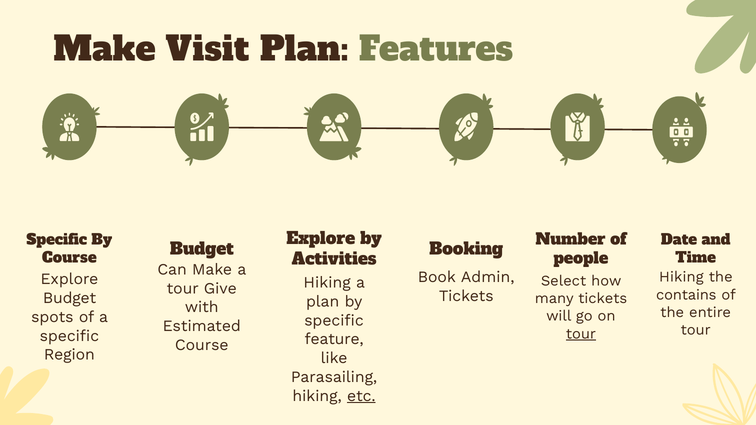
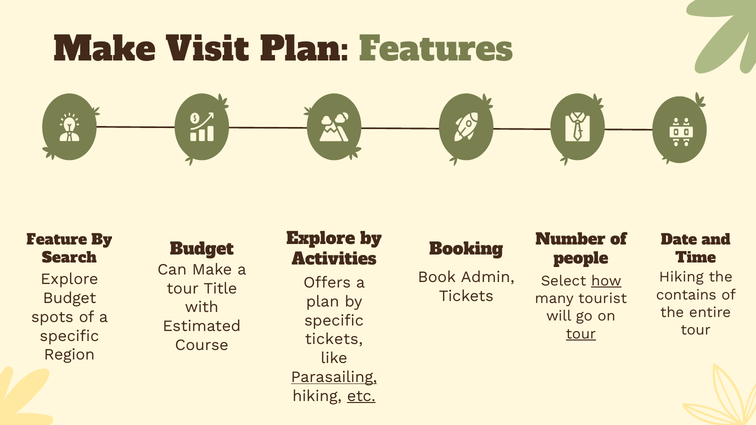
Specific at (57, 240): Specific -> Feature
Course at (69, 258): Course -> Search
how underline: none -> present
Hiking at (327, 283): Hiking -> Offers
Give: Give -> Title
many tickets: tickets -> tourist
feature at (334, 339): feature -> tickets
Parasailing underline: none -> present
